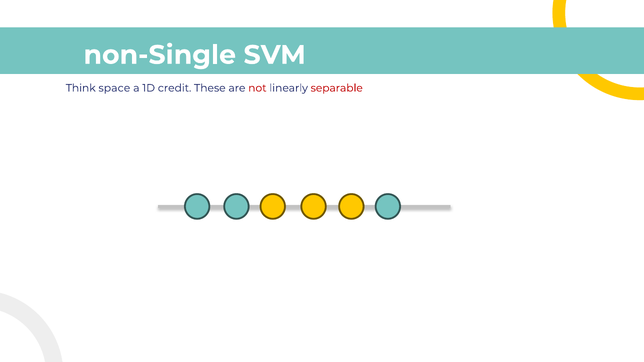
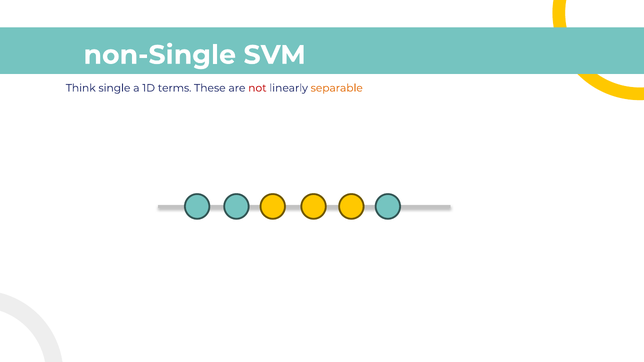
space: space -> single
credit: credit -> terms
separable colour: red -> orange
